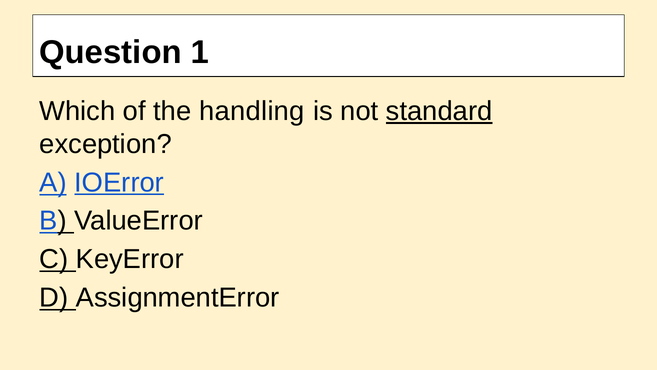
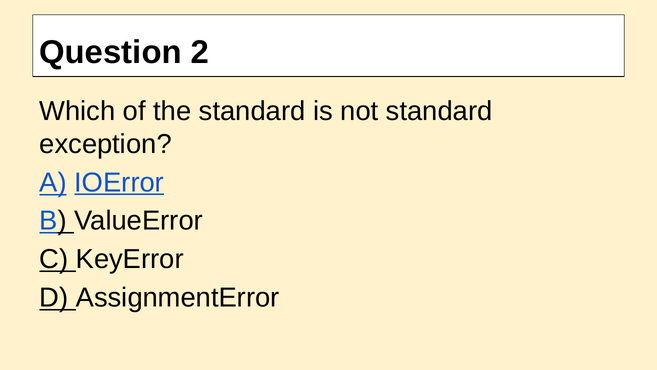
1: 1 -> 2
the handling: handling -> standard
standard at (439, 111) underline: present -> none
